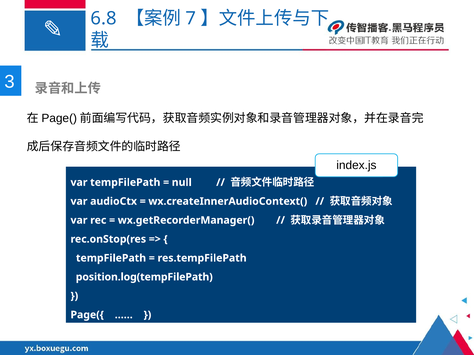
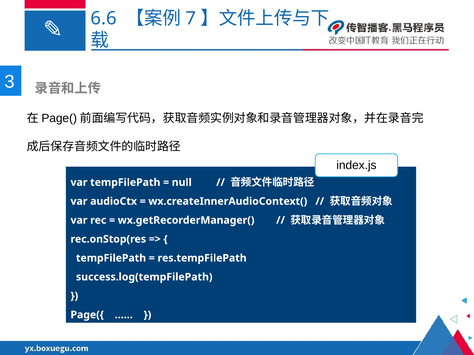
6.8: 6.8 -> 6.6
position.log(tempFilePath: position.log(tempFilePath -> success.log(tempFilePath
